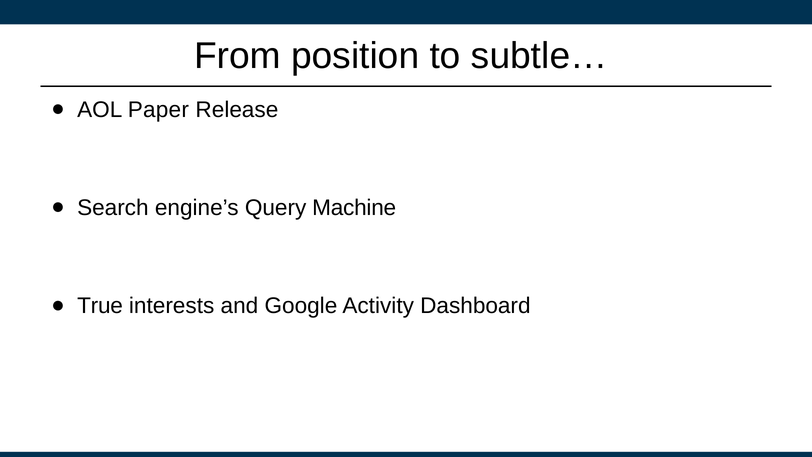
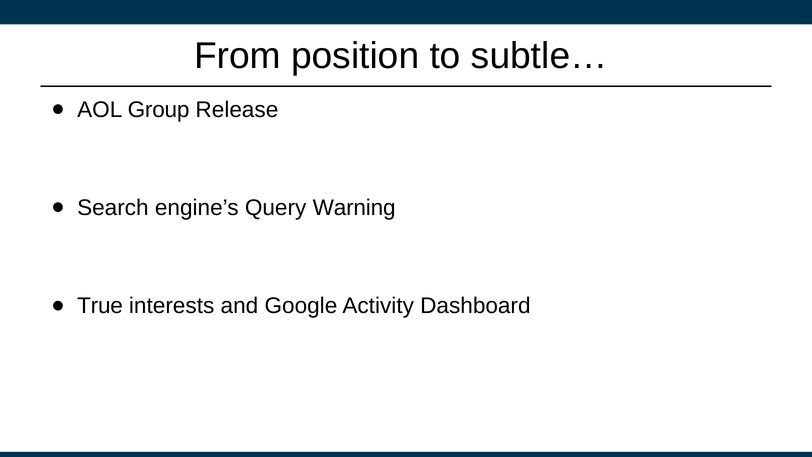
Paper: Paper -> Group
Machine: Machine -> Warning
